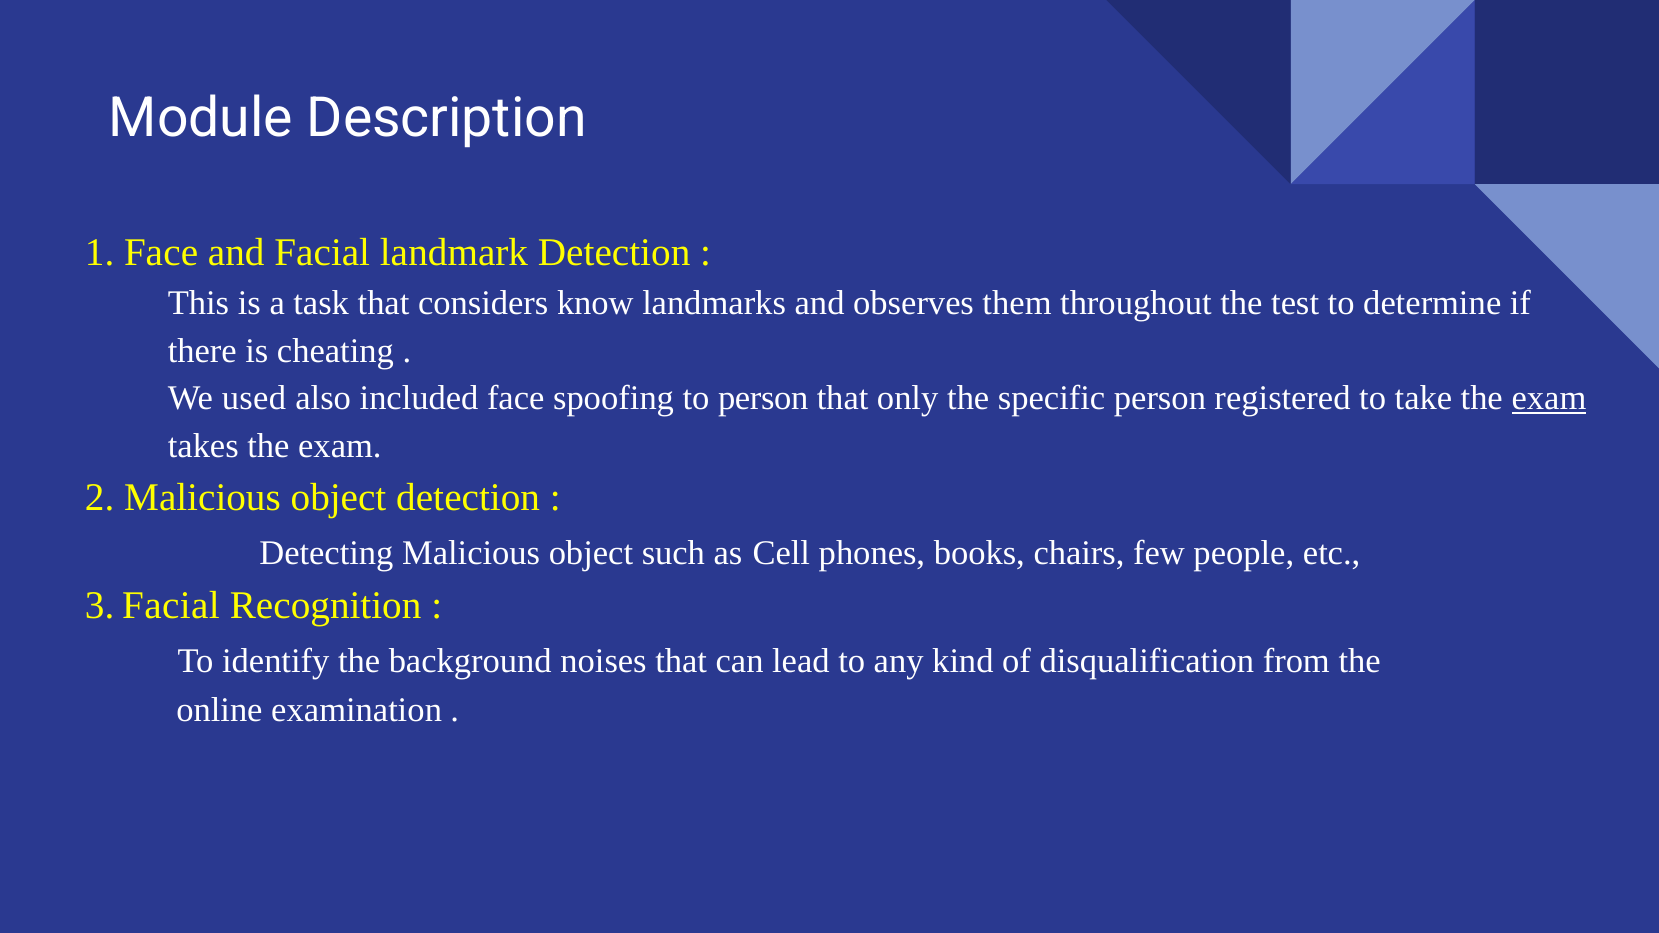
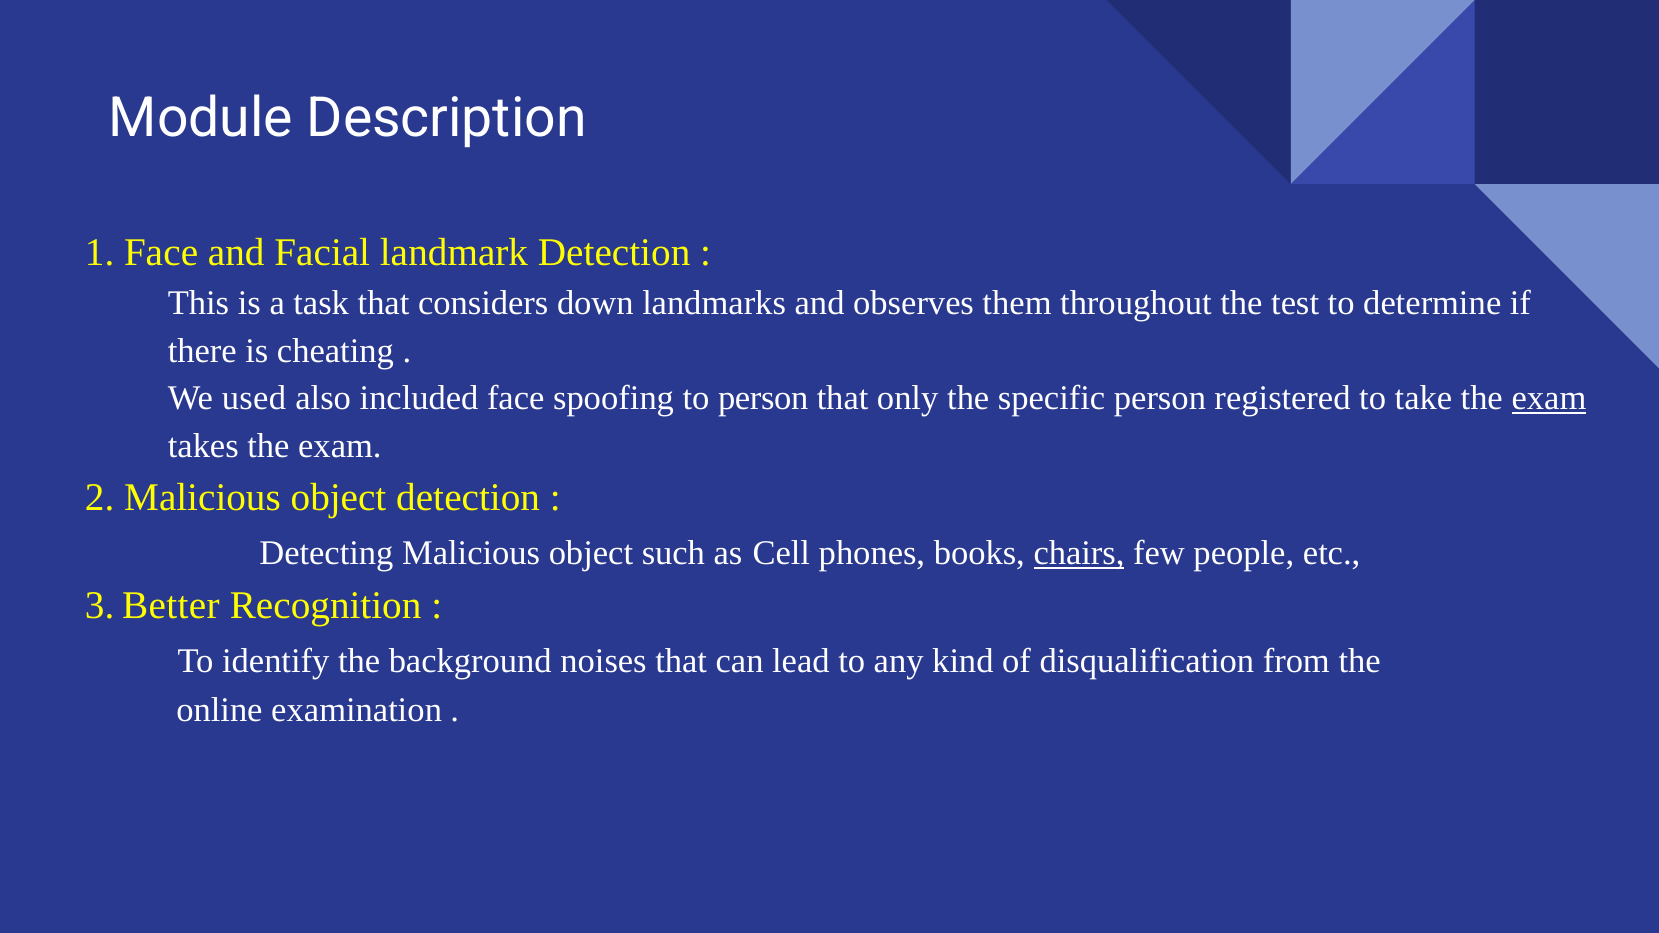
know: know -> down
chairs underline: none -> present
3 Facial: Facial -> Better
